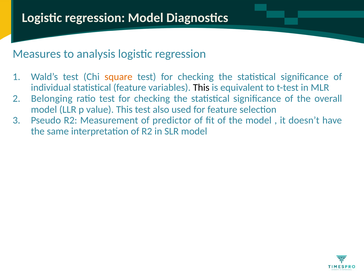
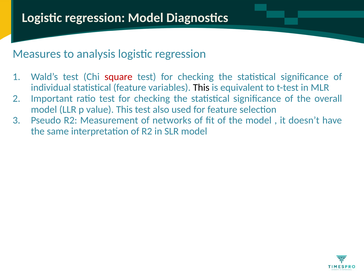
square colour: orange -> red
Belonging: Belonging -> Important
predictor: predictor -> networks
